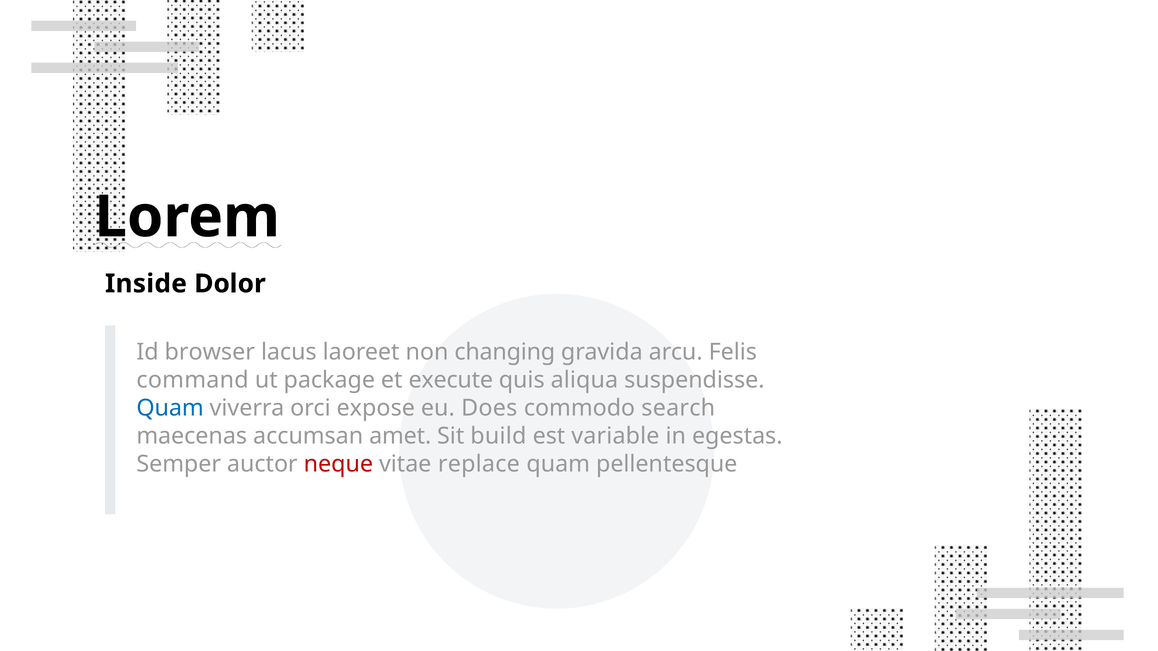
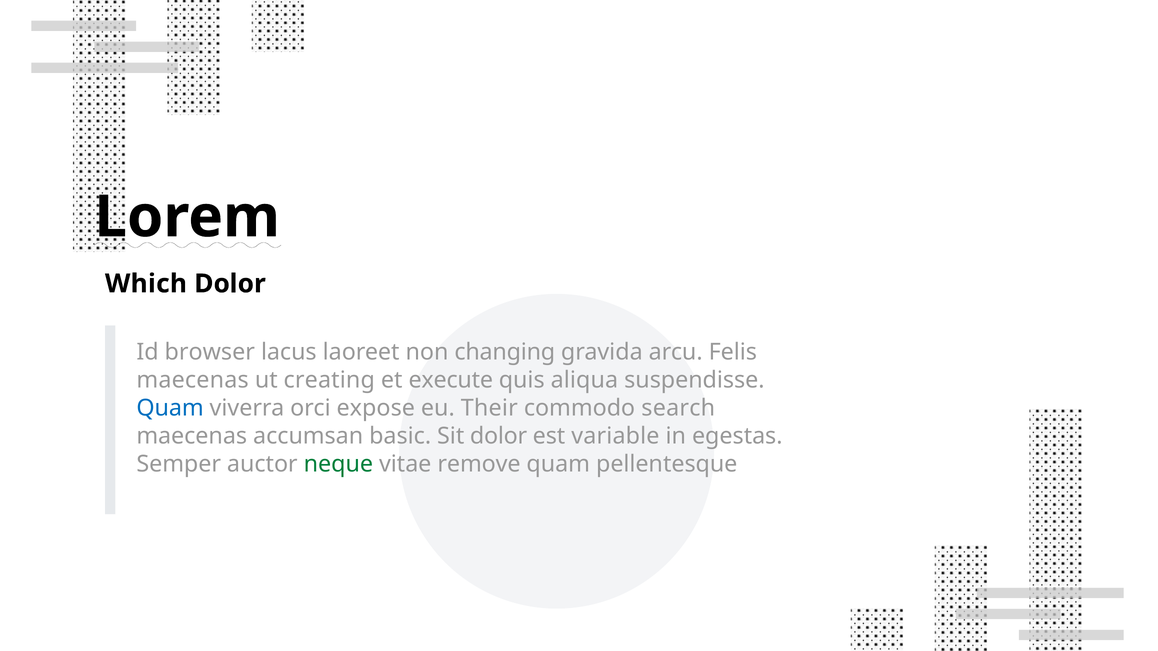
Inside: Inside -> Which
command at (193, 380): command -> maecenas
package: package -> creating
Does: Does -> Their
amet: amet -> basic
Sit build: build -> dolor
neque colour: red -> green
replace: replace -> remove
